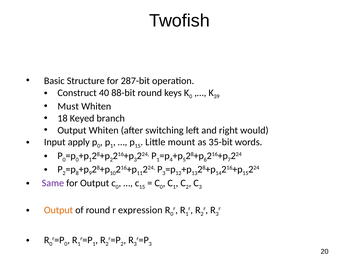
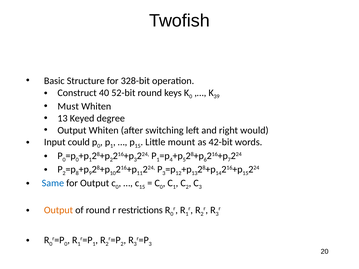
287-bit: 287-bit -> 328-bit
88-bit: 88-bit -> 52-bit
18 at (63, 118): 18 -> 13
branch: branch -> degree
apply: apply -> could
35-bit: 35-bit -> 42-bit
Same colour: purple -> blue
expression: expression -> restrictions
